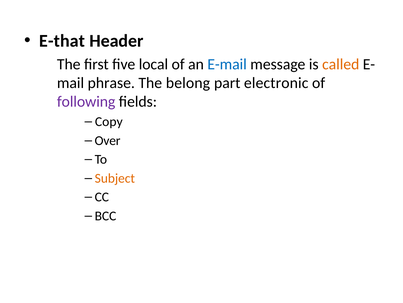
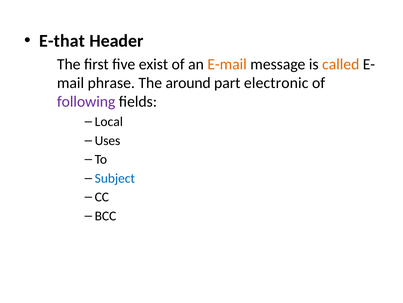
local: local -> exist
E-mail colour: blue -> orange
belong: belong -> around
Copy: Copy -> Local
Over: Over -> Uses
Subject colour: orange -> blue
